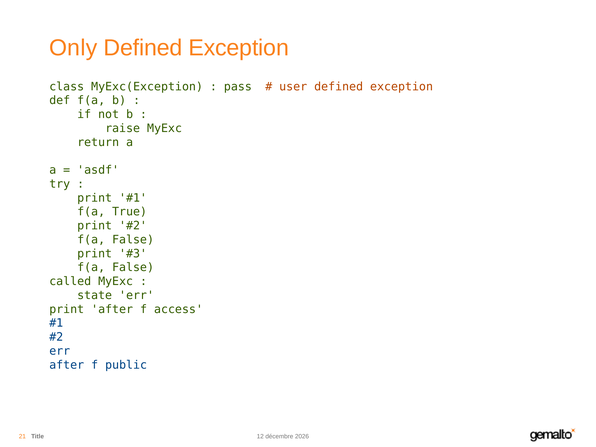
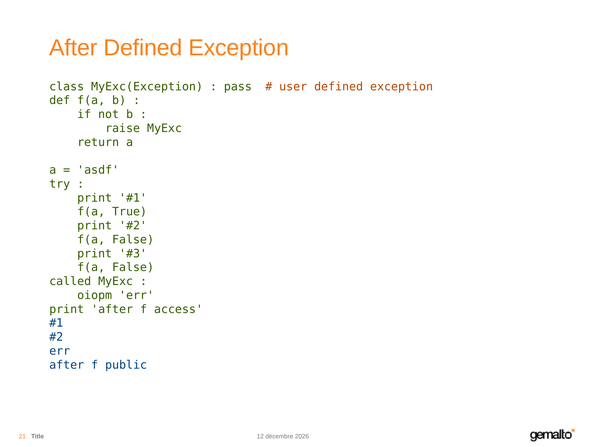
Only at (73, 48): Only -> After
state: state -> oiopm
